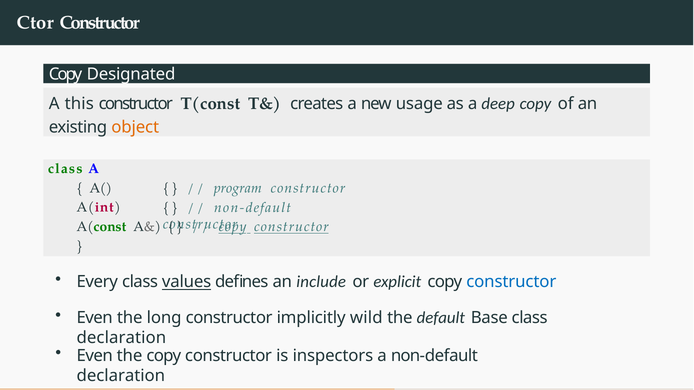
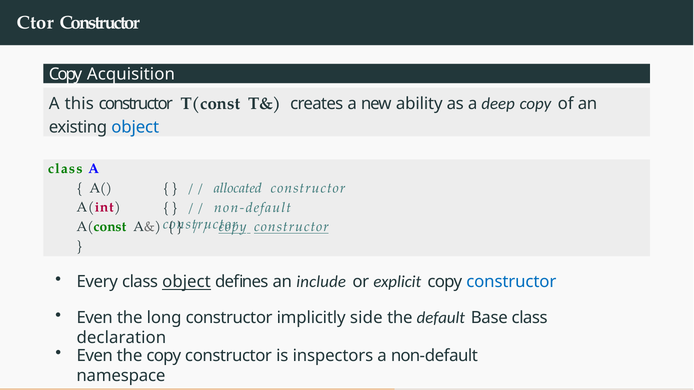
Designated: Designated -> Acquisition
usage: usage -> ability
object at (135, 128) colour: orange -> blue
program: program -> allocated
class values: values -> object
wild: wild -> side
declaration at (121, 376): declaration -> namespace
